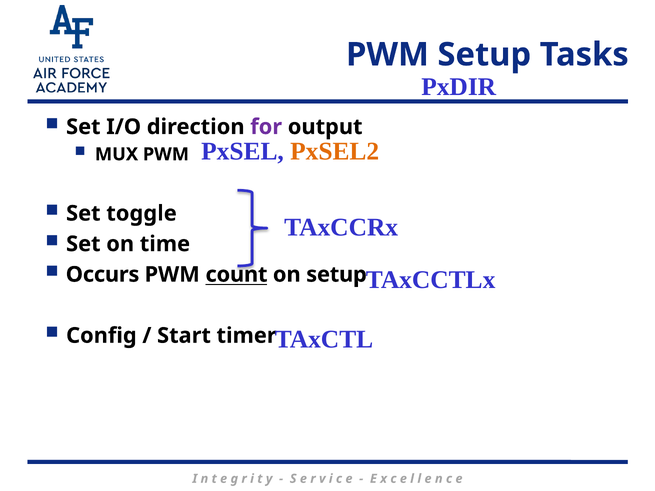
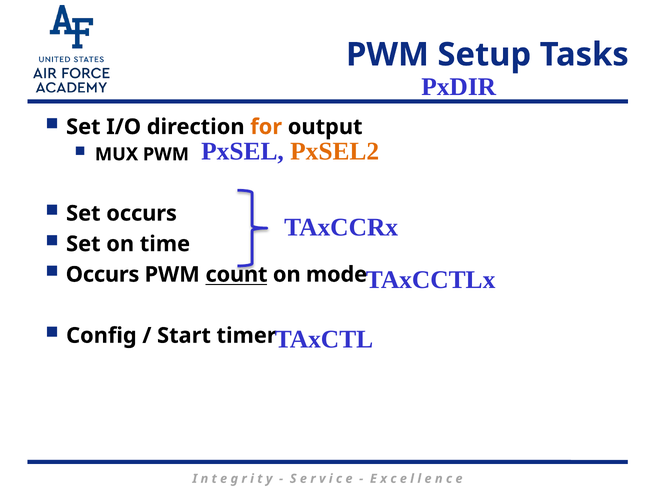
for colour: purple -> orange
Set toggle: toggle -> occurs
on setup: setup -> mode
